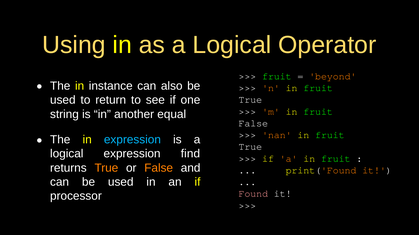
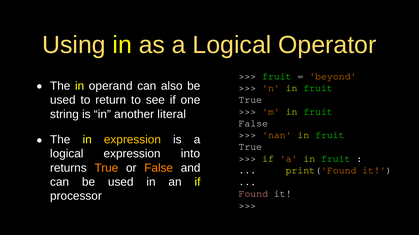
instance: instance -> operand
equal: equal -> literal
expression at (132, 140) colour: light blue -> yellow
find: find -> into
